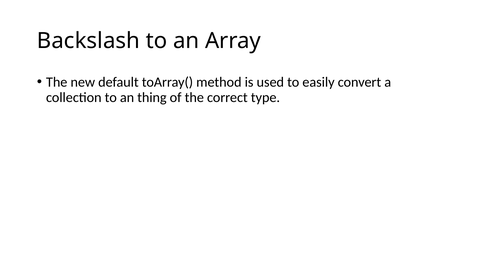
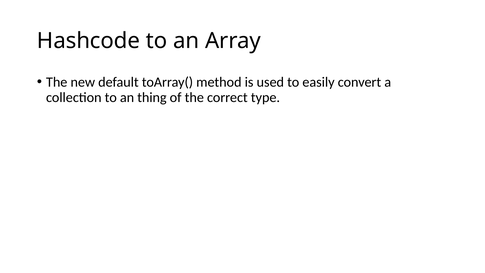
Backslash: Backslash -> Hashcode
